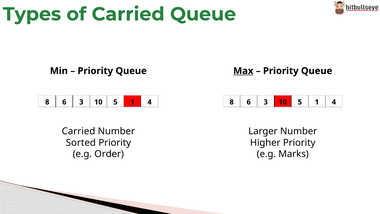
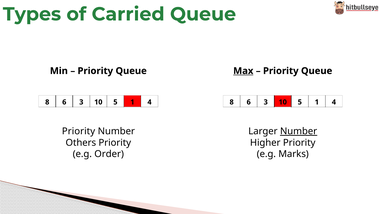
Carried at (79, 131): Carried -> Priority
Number at (299, 131) underline: none -> present
Sorted: Sorted -> Others
